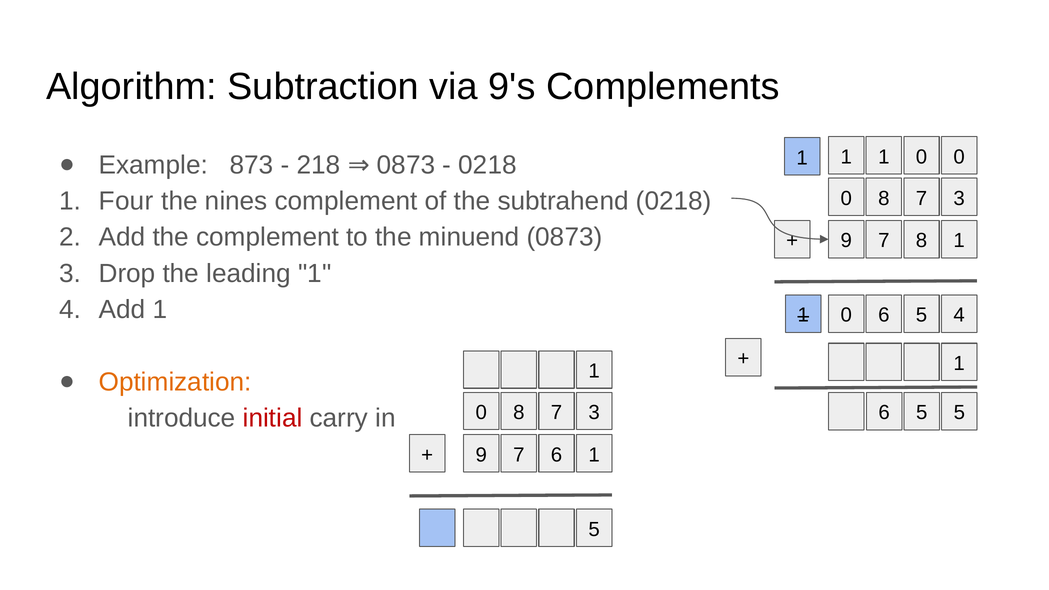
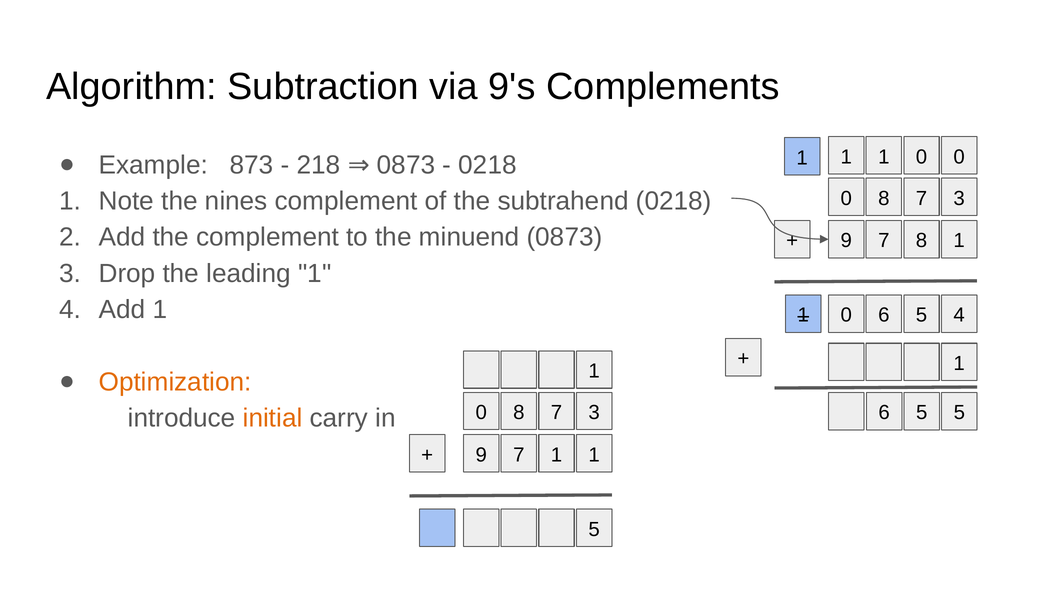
Four: Four -> Note
initial colour: red -> orange
7 6: 6 -> 1
